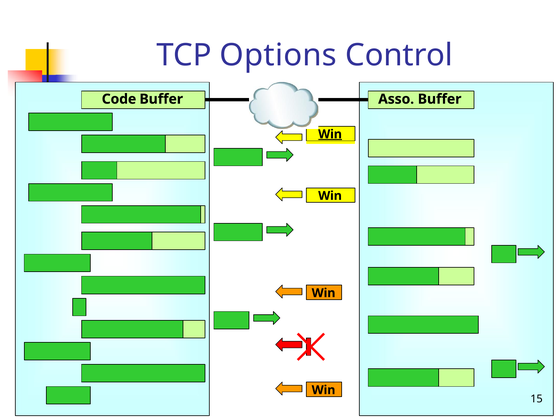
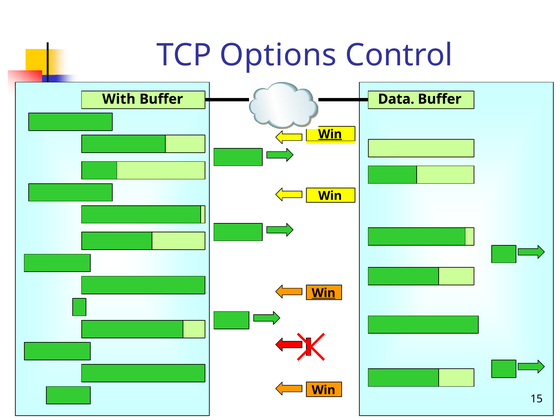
Code: Code -> With
Asso: Asso -> Data
Win at (324, 293) underline: none -> present
